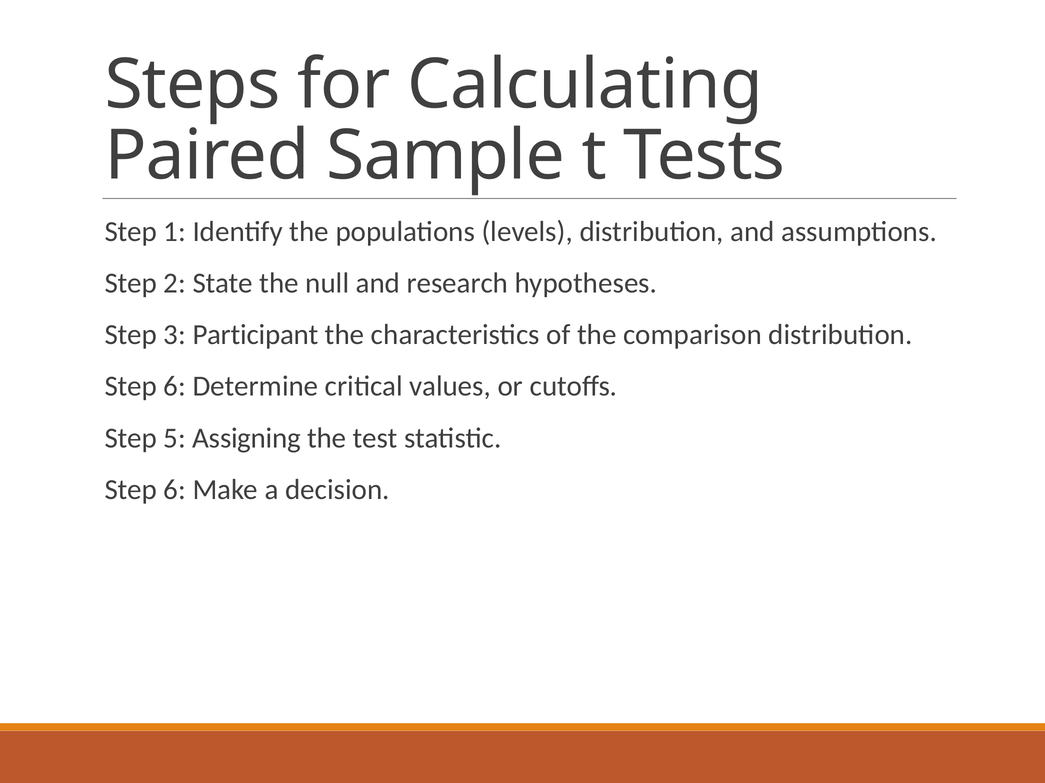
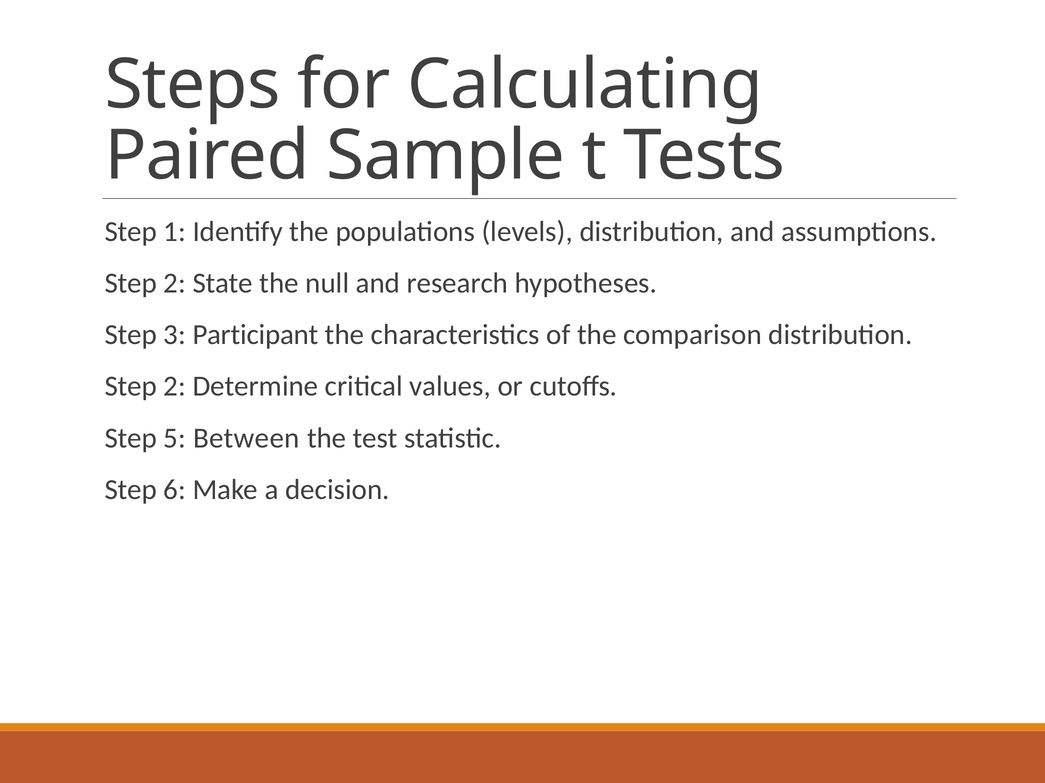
6 at (175, 387): 6 -> 2
Assigning: Assigning -> Between
